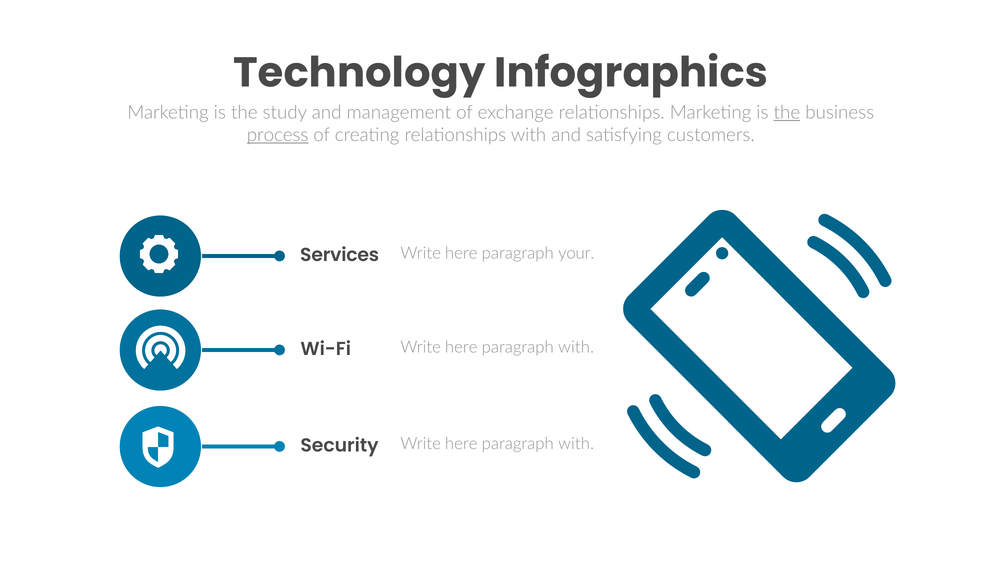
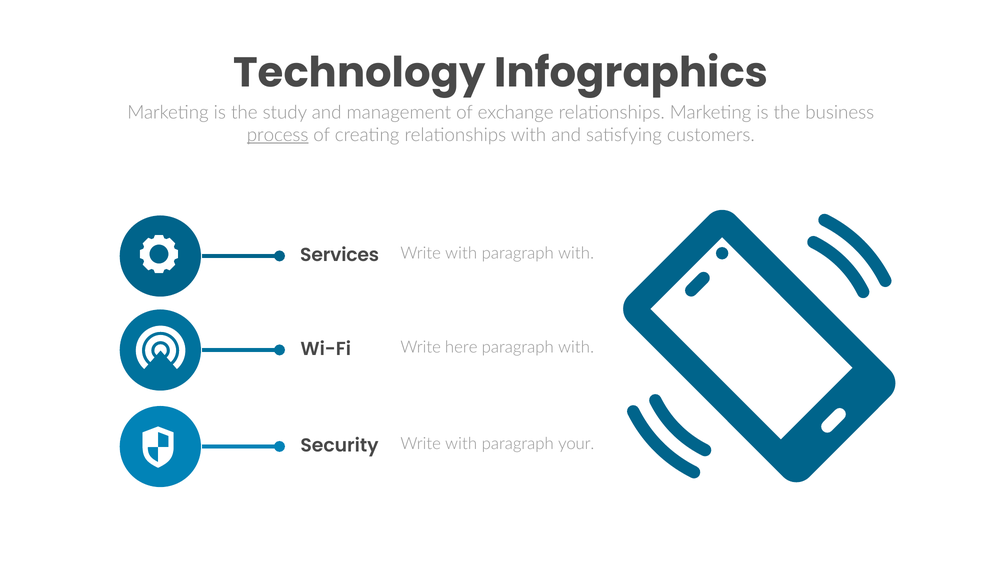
the at (787, 112) underline: present -> none
here at (461, 253): here -> with
your at (576, 253): your -> with
Security Write here: here -> with
with at (576, 444): with -> your
